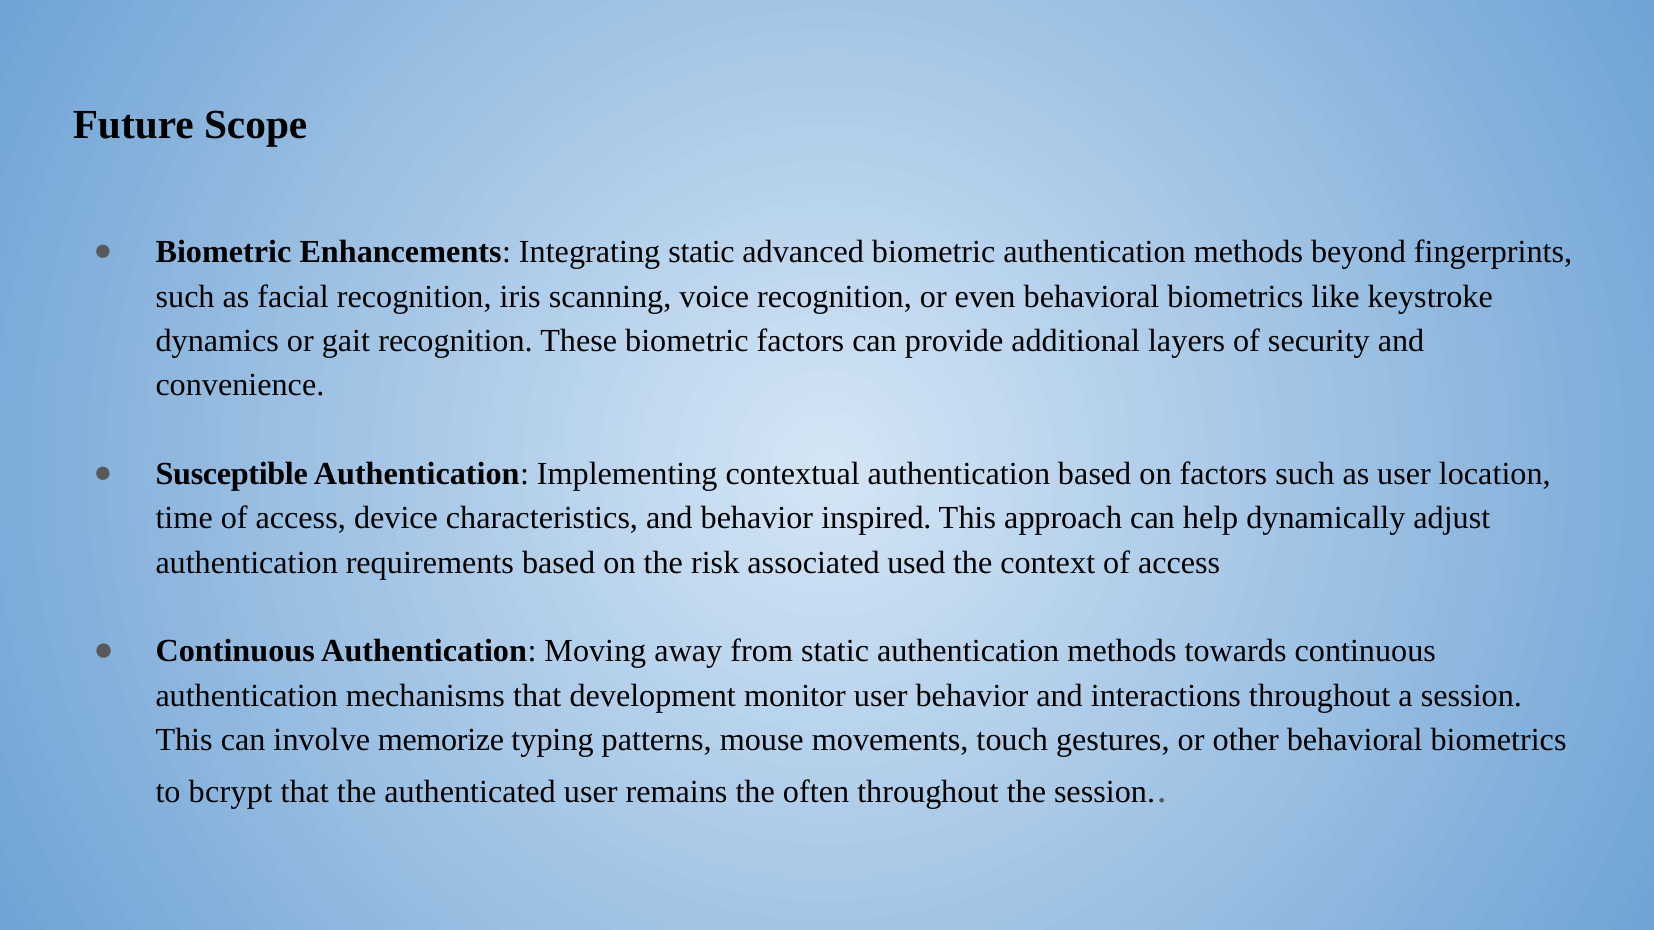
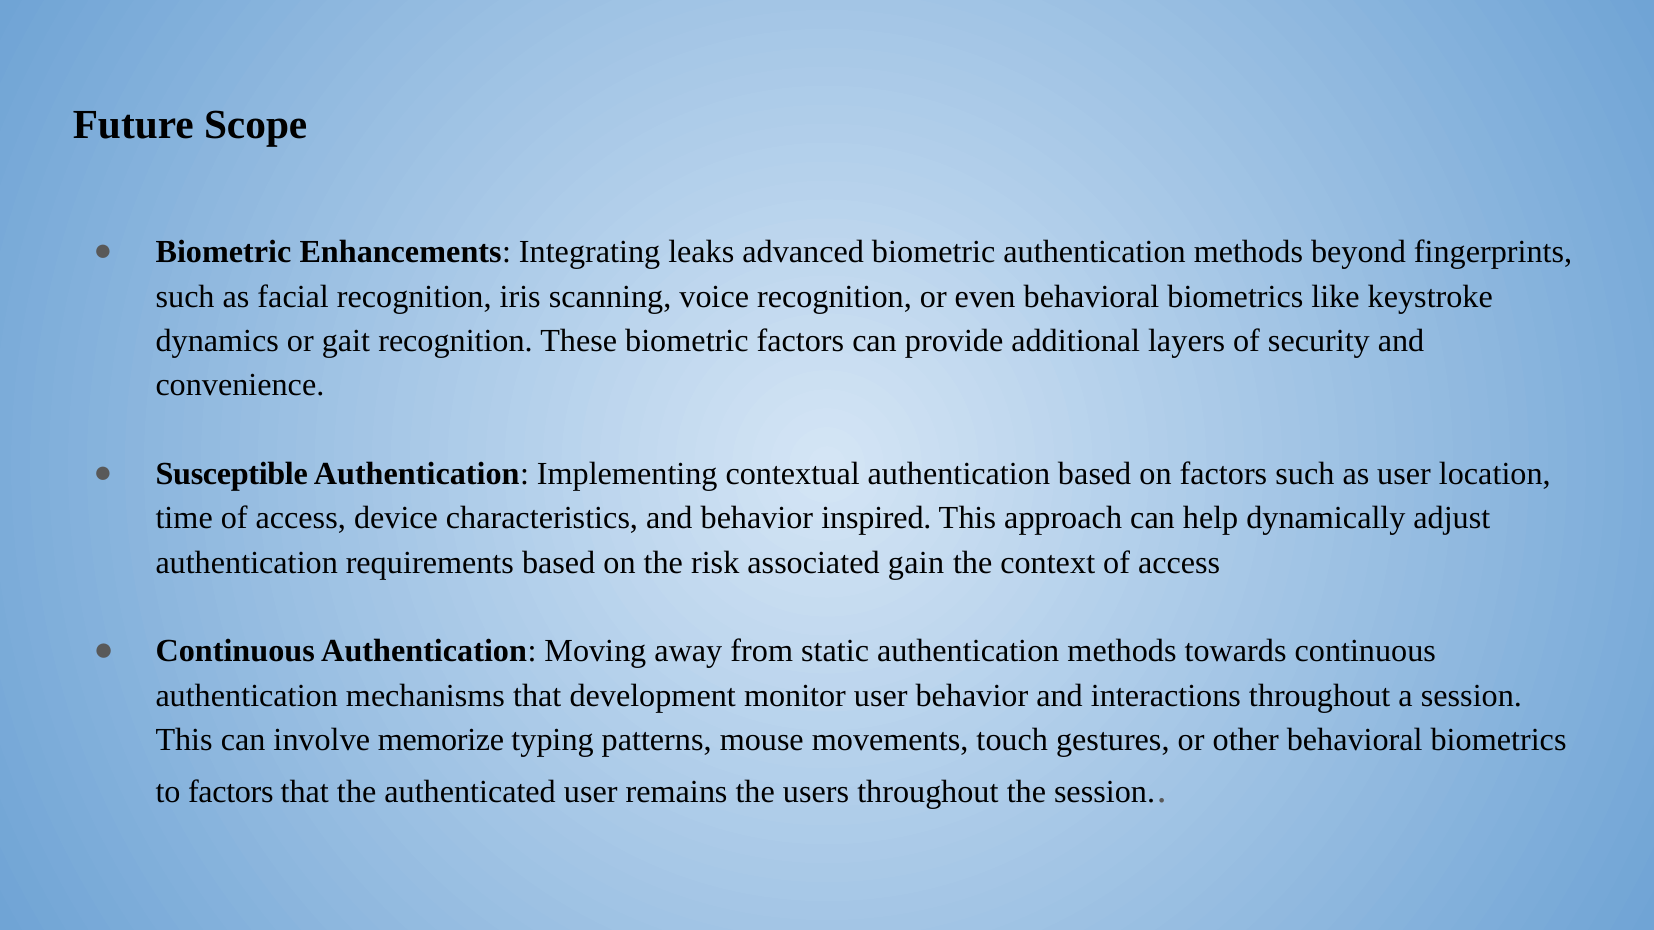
Integrating static: static -> leaks
used: used -> gain
to bcrypt: bcrypt -> factors
often: often -> users
